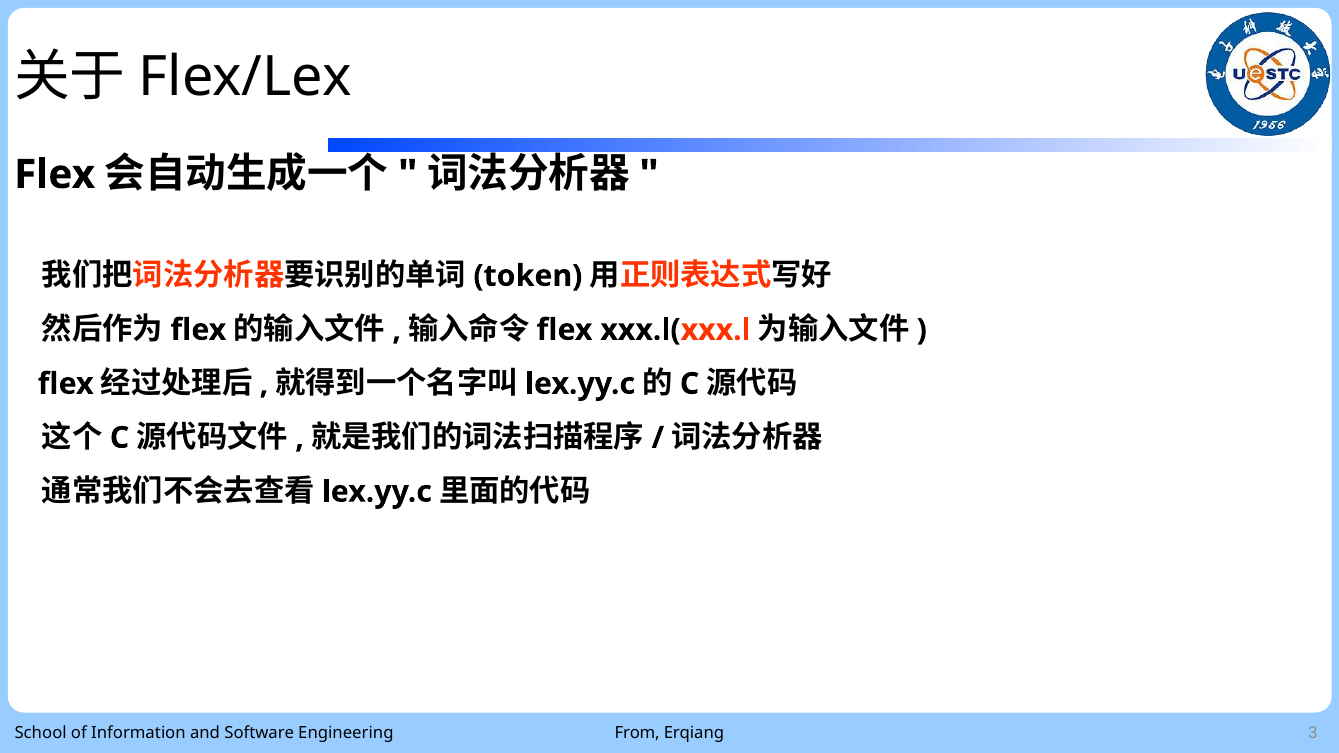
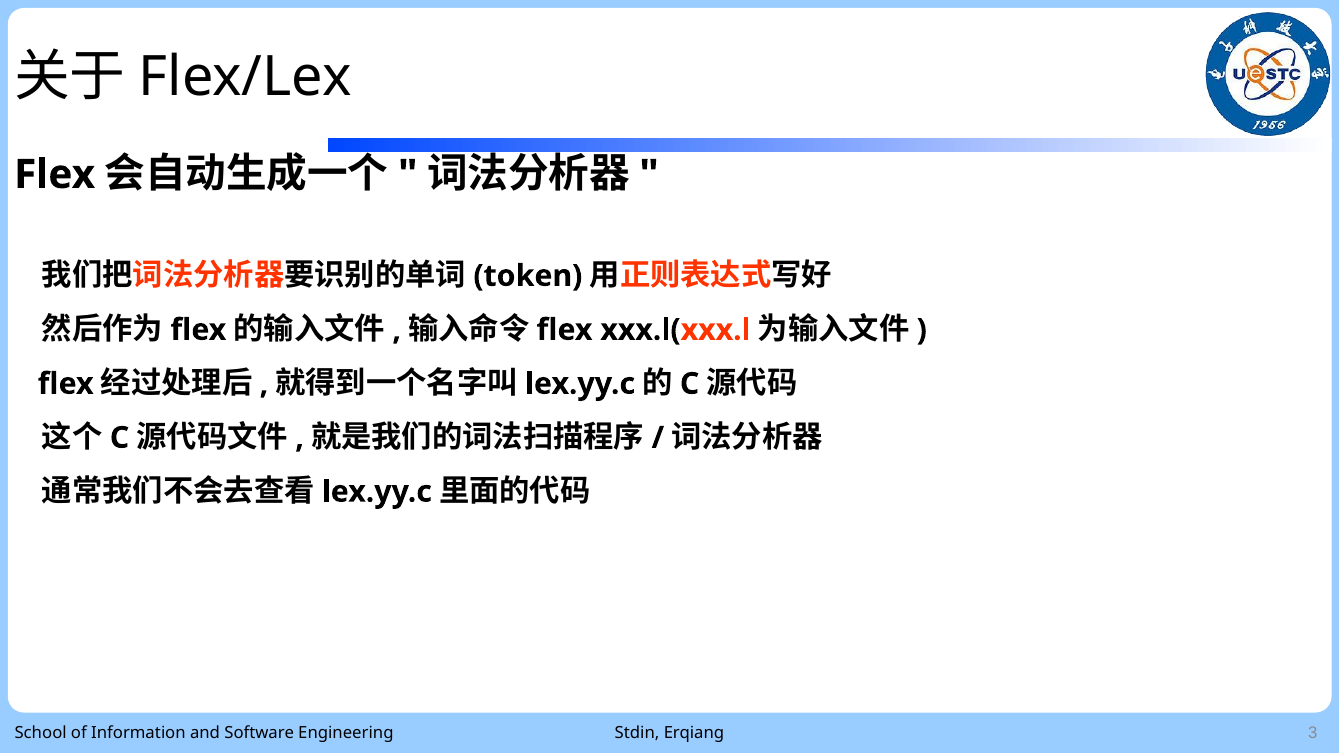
From: From -> Stdin
